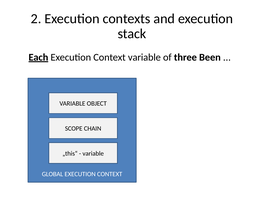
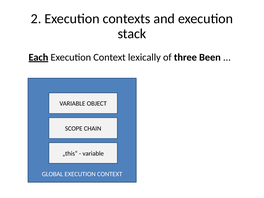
Each Execution Context variable: variable -> lexically
